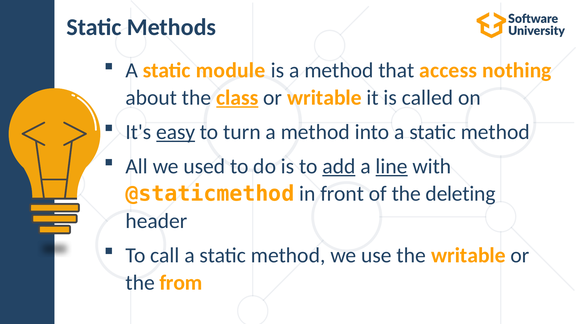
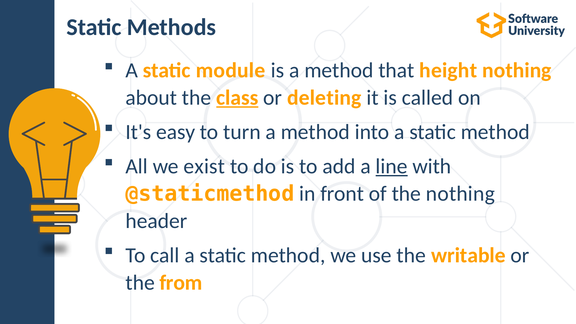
access: access -> height
or writable: writable -> deleting
easy underline: present -> none
used: used -> exist
add underline: present -> none
the deleting: deleting -> nothing
